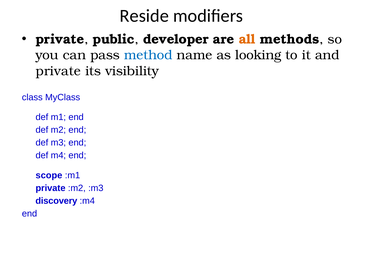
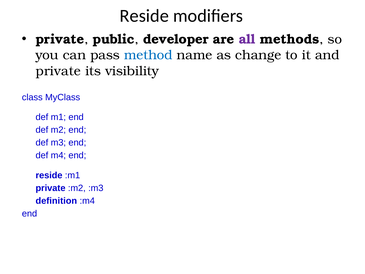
all colour: orange -> purple
looking: looking -> change
scope at (49, 175): scope -> reside
discovery: discovery -> definition
